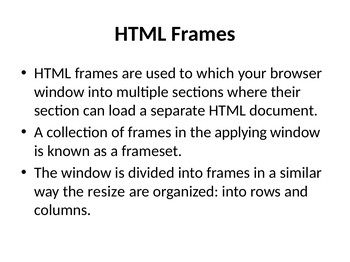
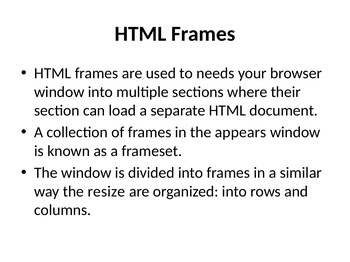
which: which -> needs
applying: applying -> appears
